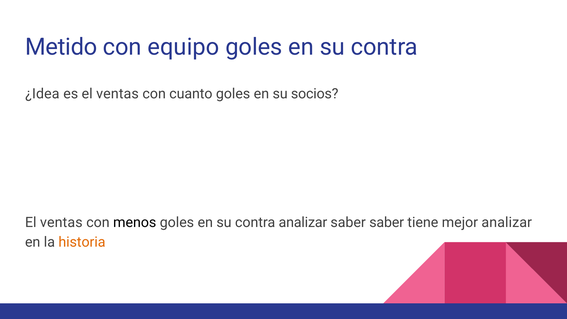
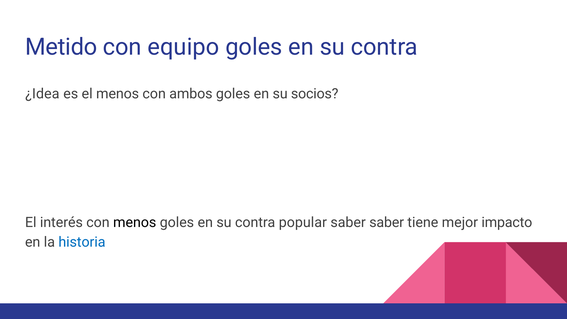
es el ventas: ventas -> menos
cuanto: cuanto -> ambos
ventas at (61, 223): ventas -> interés
contra analizar: analizar -> popular
mejor analizar: analizar -> impacto
historia colour: orange -> blue
